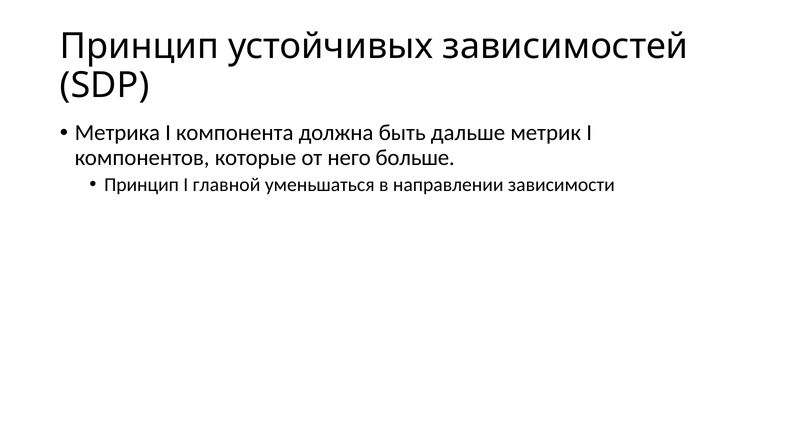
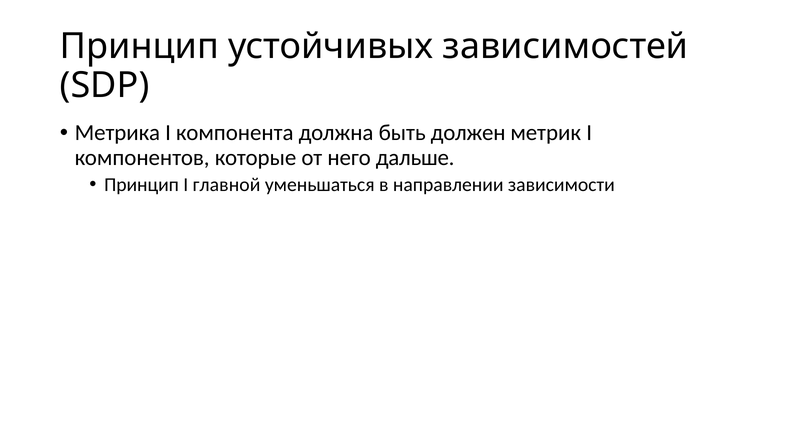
дальше: дальше -> должен
больше: больше -> дальше
